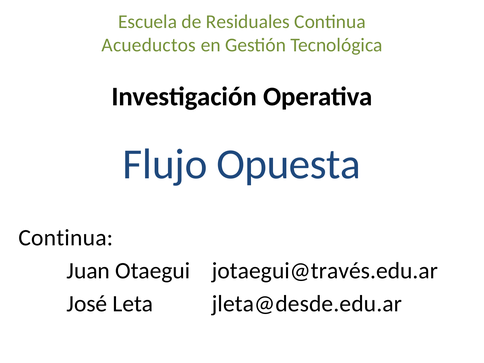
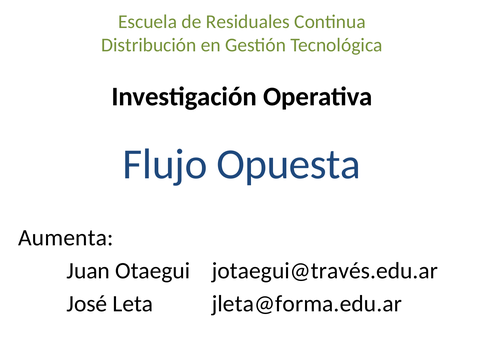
Acueductos: Acueductos -> Distribución
Continua at (66, 238): Continua -> Aumenta
jleta@desde.edu.ar: jleta@desde.edu.ar -> jleta@forma.edu.ar
